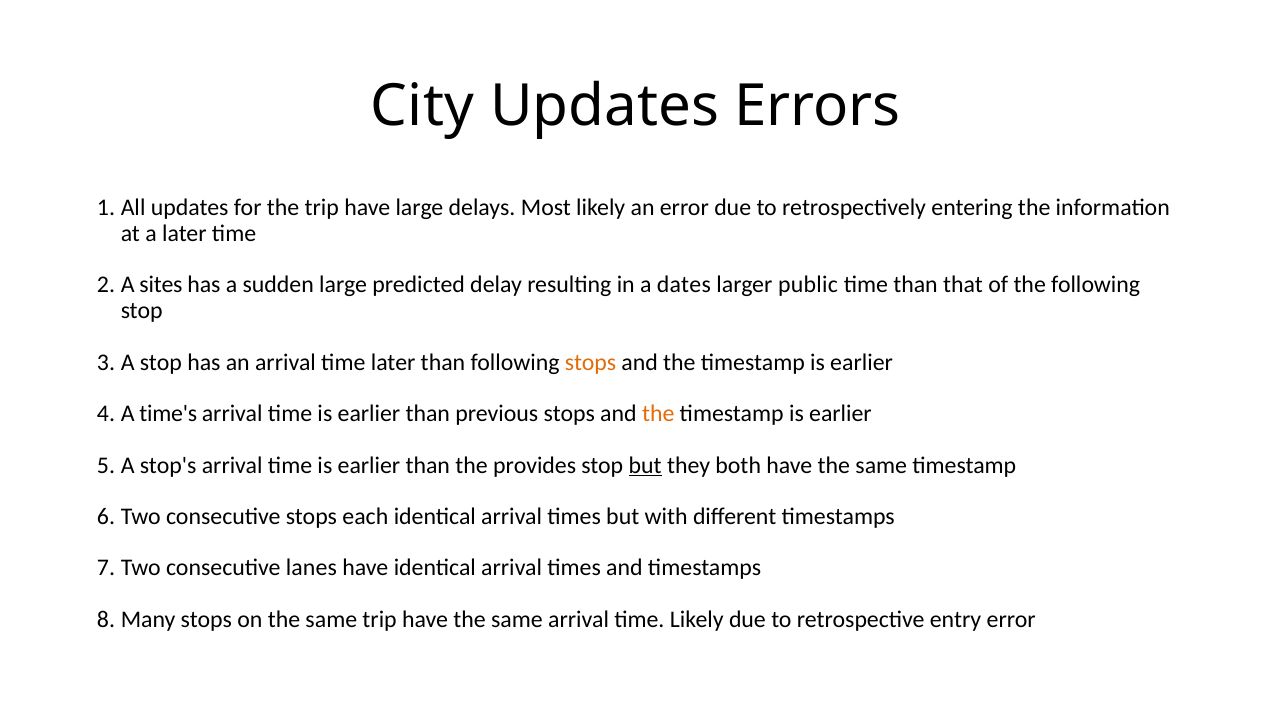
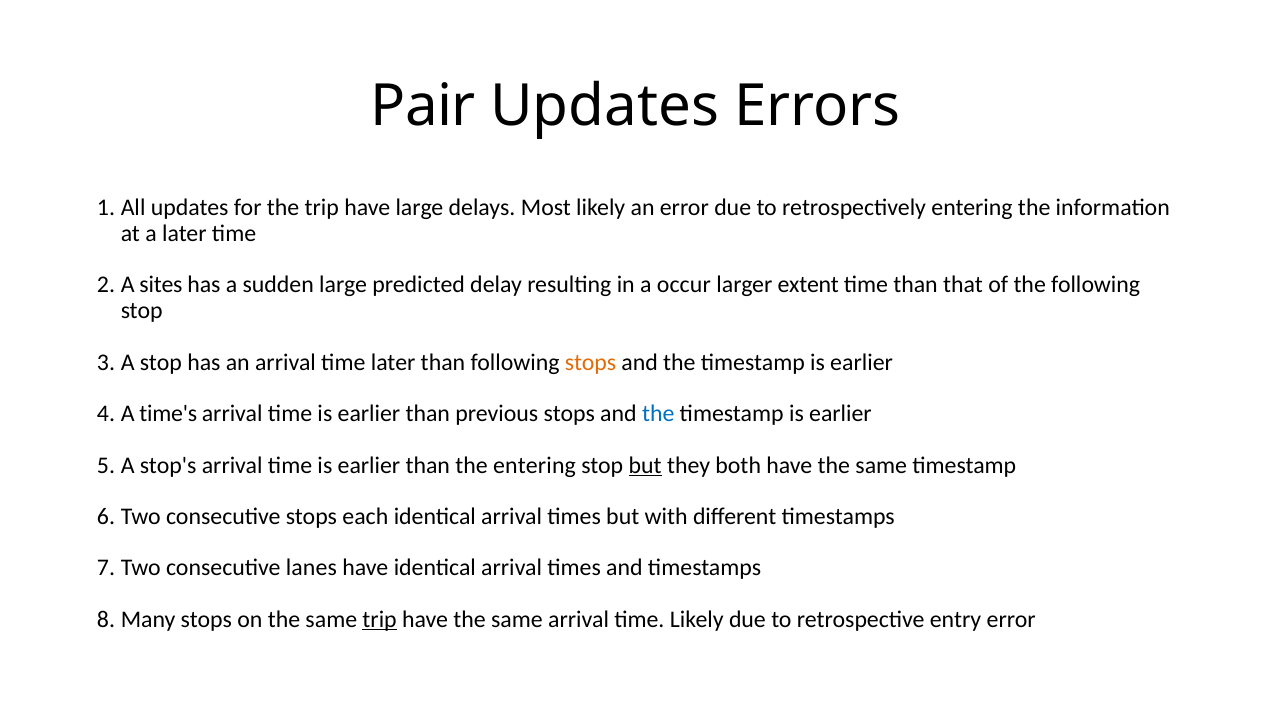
City: City -> Pair
dates: dates -> occur
public: public -> extent
the at (658, 414) colour: orange -> blue
the provides: provides -> entering
trip at (380, 620) underline: none -> present
